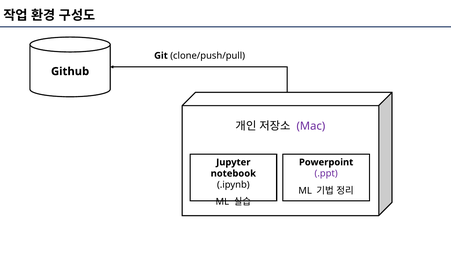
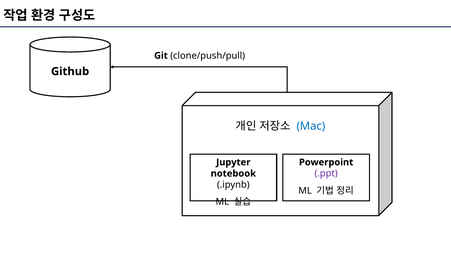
Mac colour: purple -> blue
